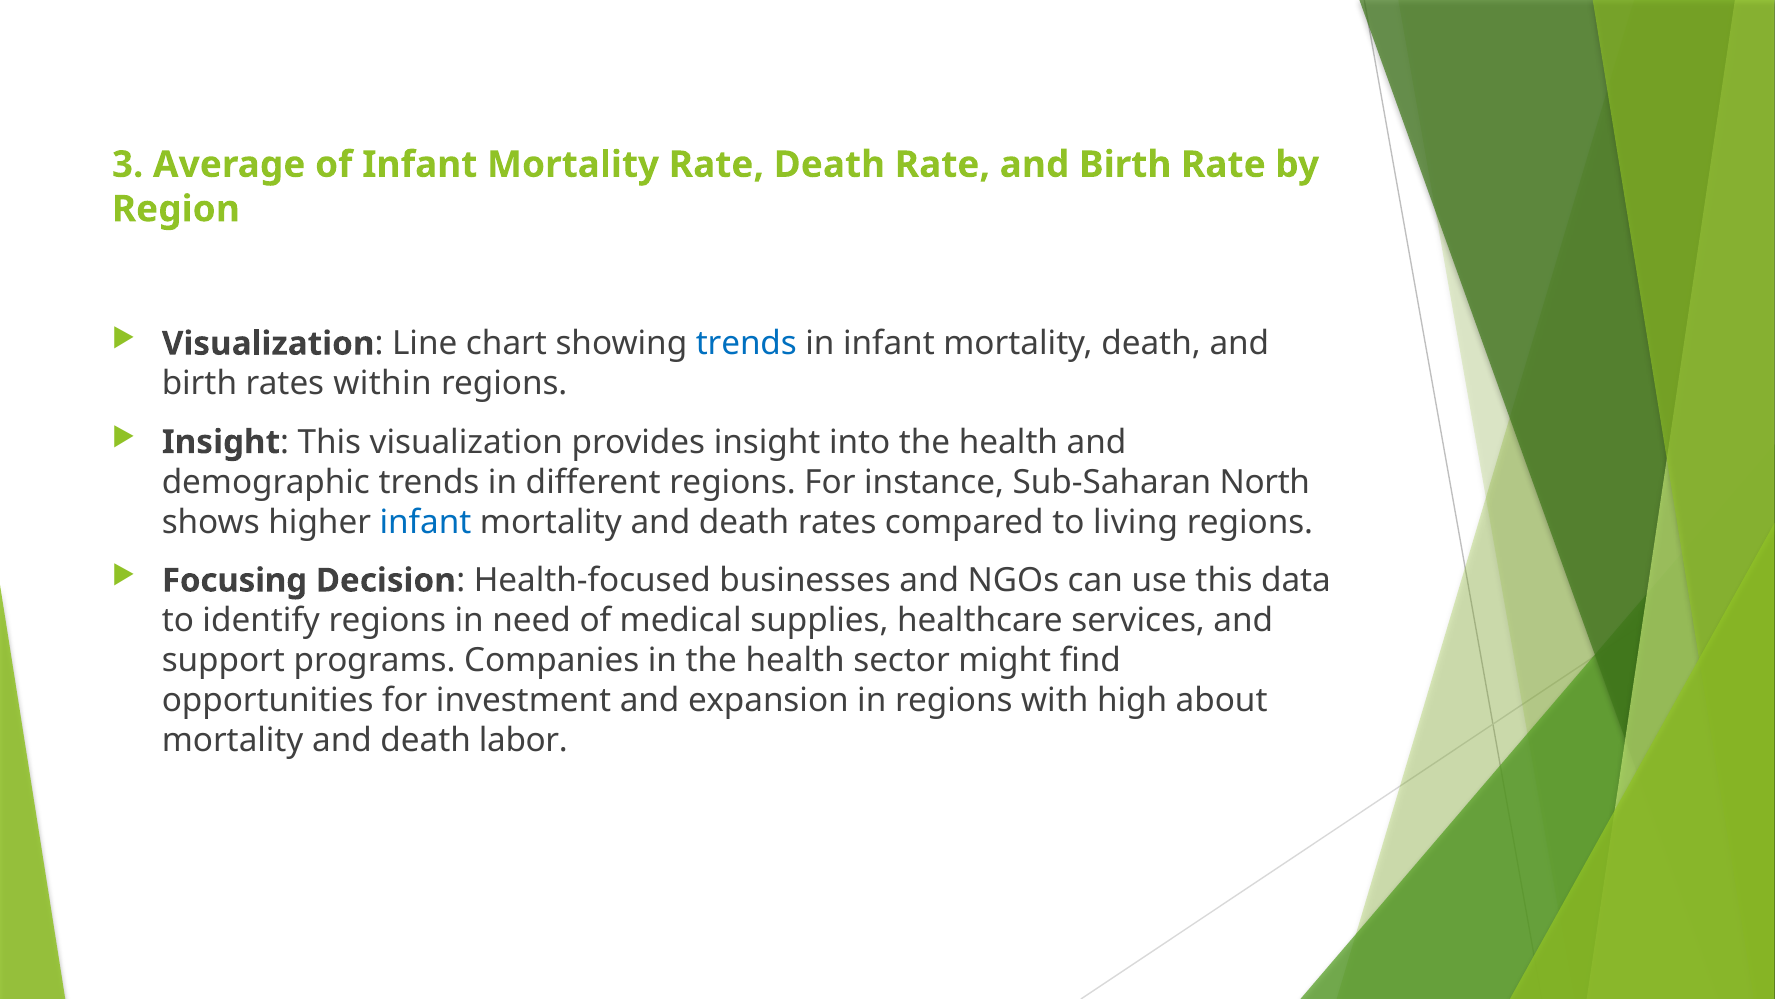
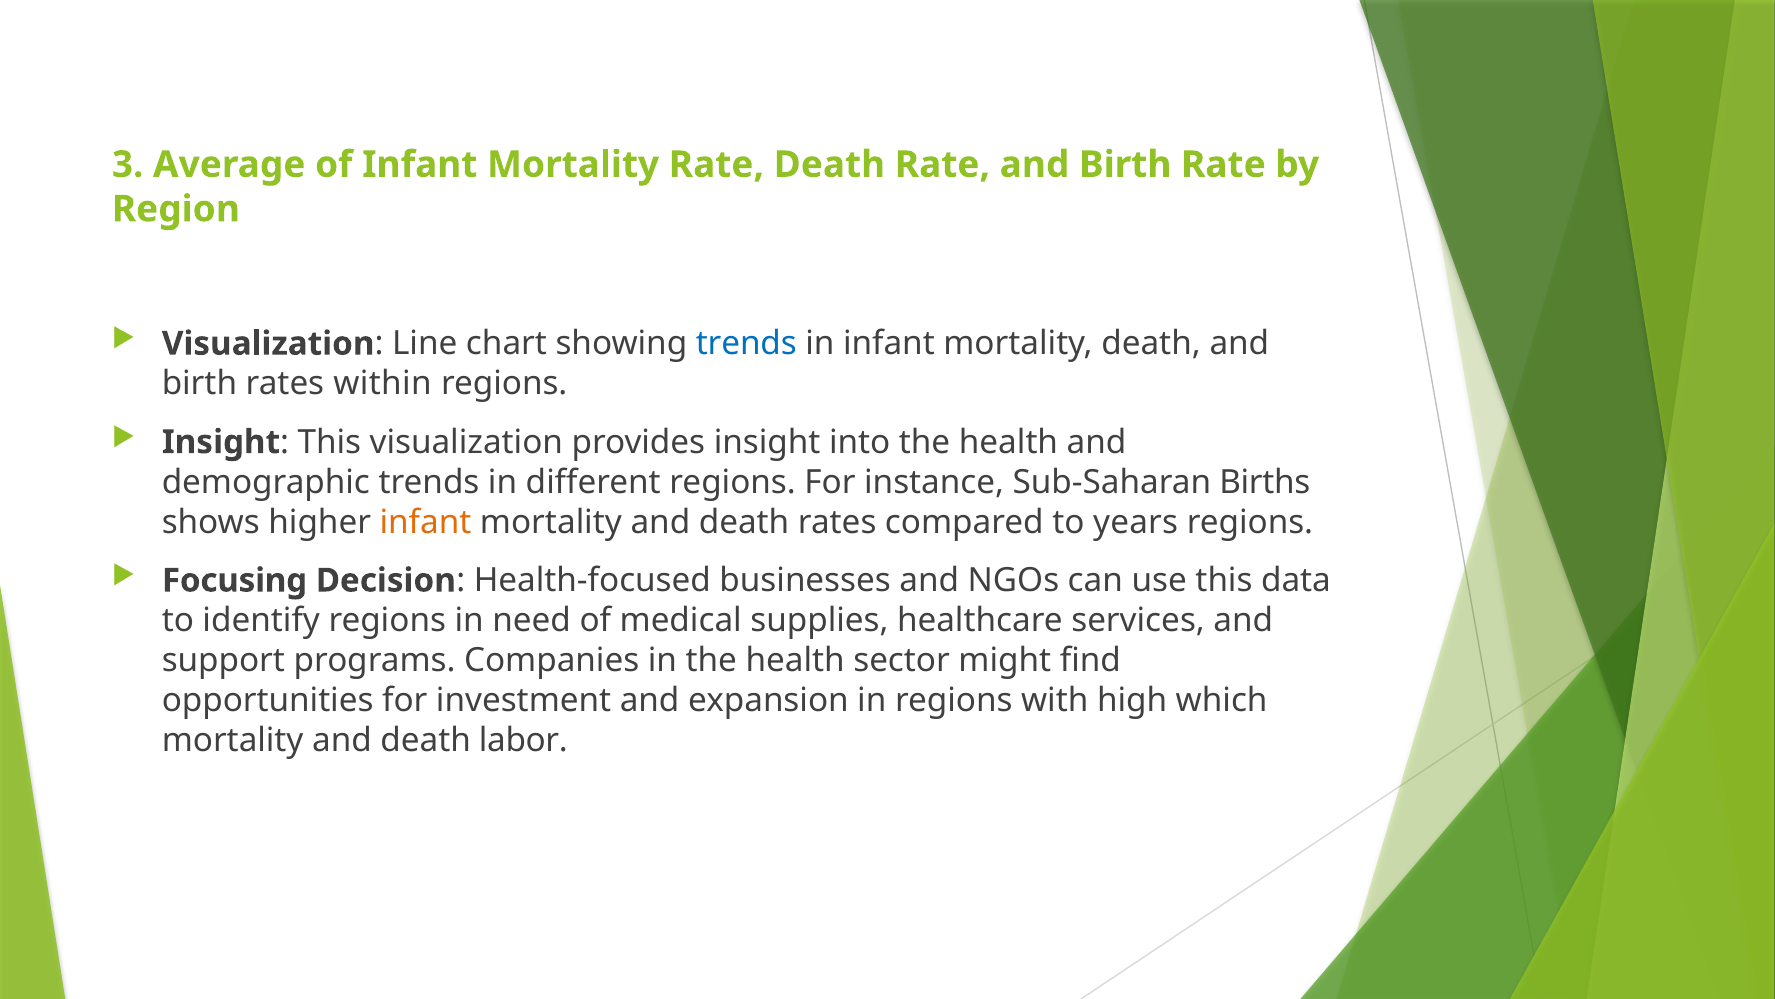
North: North -> Births
infant at (425, 522) colour: blue -> orange
living: living -> years
about: about -> which
